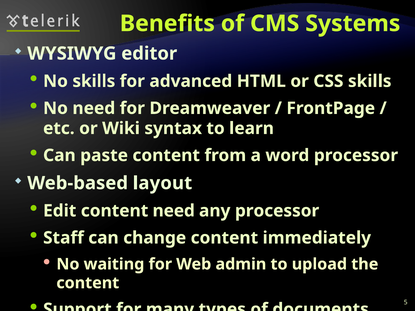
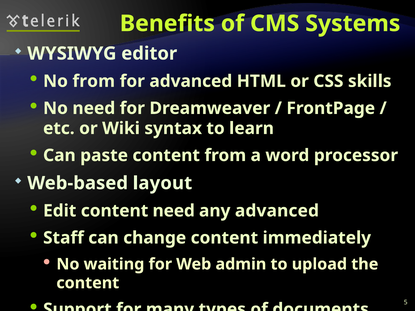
No skills: skills -> from
any processor: processor -> advanced
